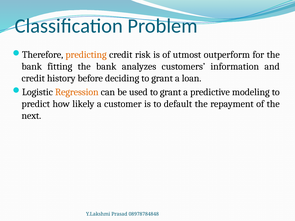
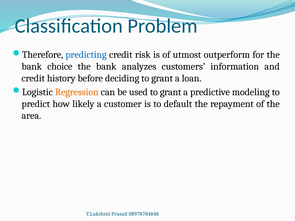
predicting colour: orange -> blue
fitting: fitting -> choice
next: next -> area
